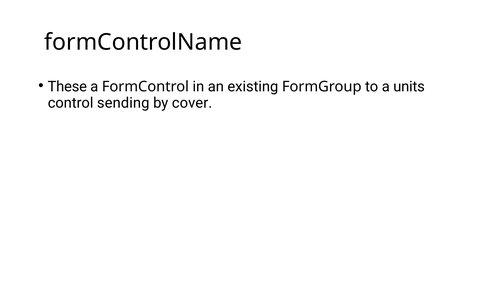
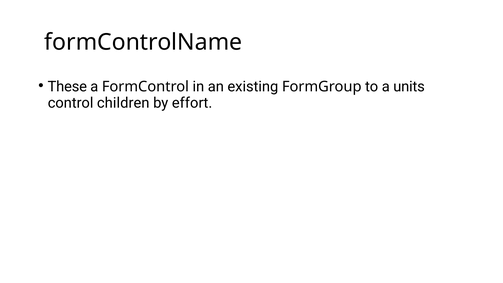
sending: sending -> children
cover: cover -> effort
